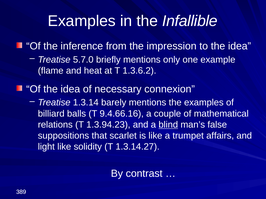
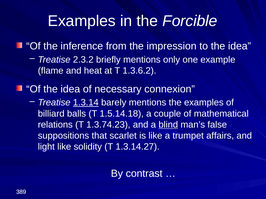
Infallible: Infallible -> Forcible
5.7.0: 5.7.0 -> 2.3.2
1.3.14 underline: none -> present
9.4.66.16: 9.4.66.16 -> 1.5.14.18
1.3.94.23: 1.3.94.23 -> 1.3.74.23
